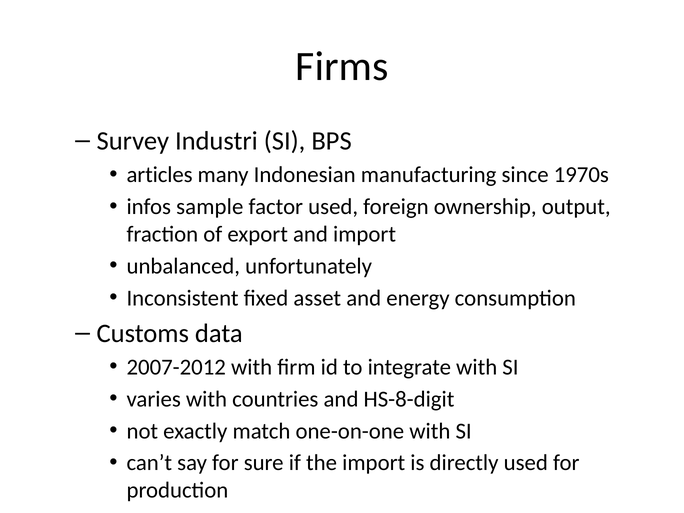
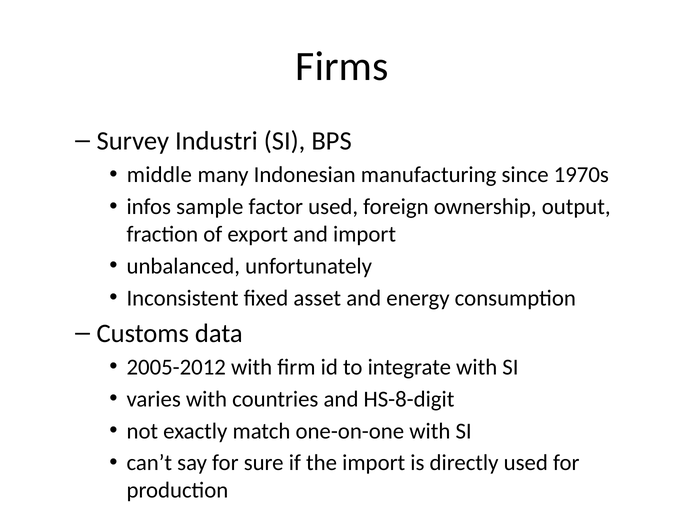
articles: articles -> middle
2007-2012: 2007-2012 -> 2005-2012
